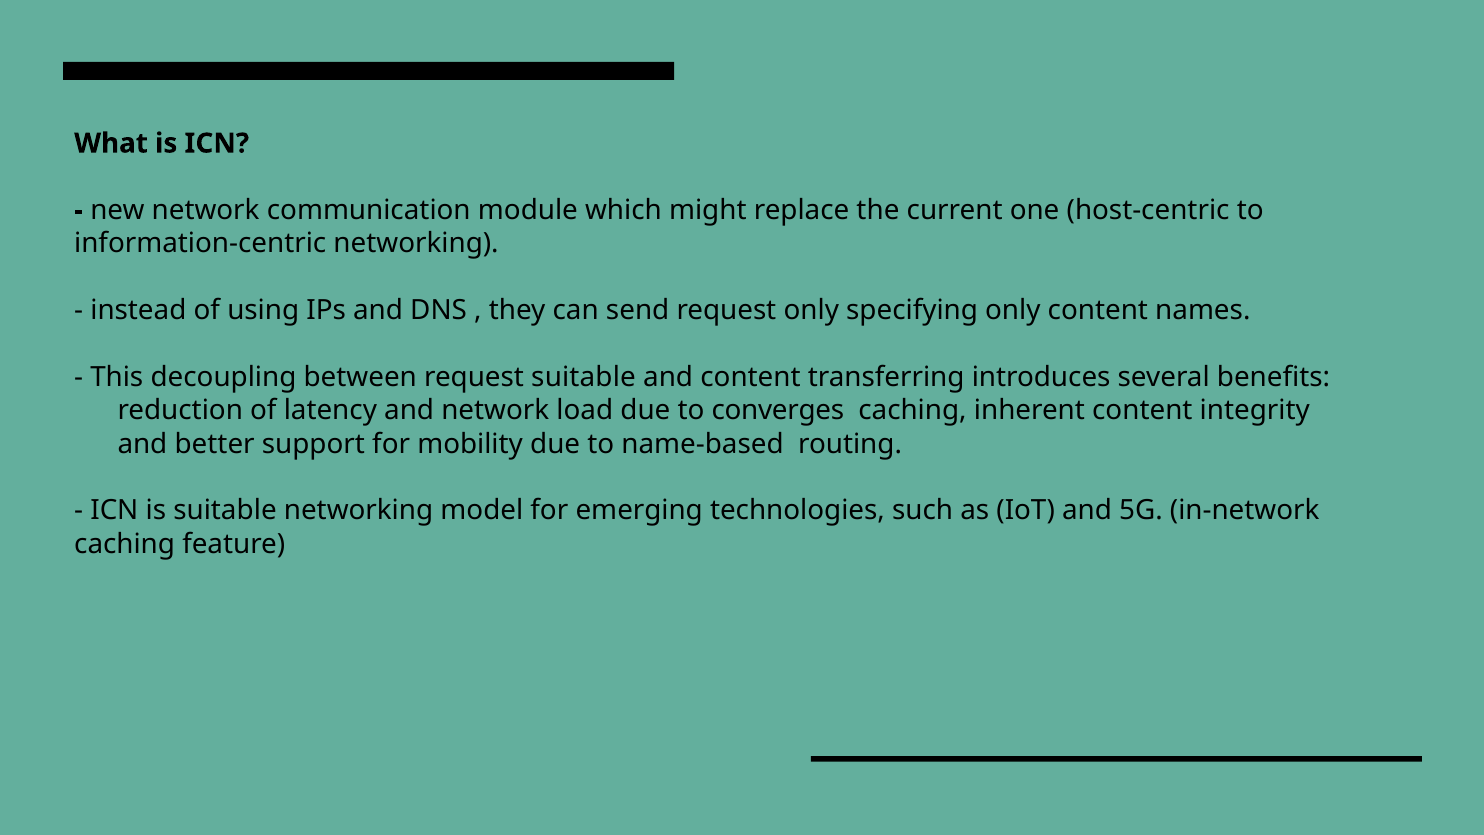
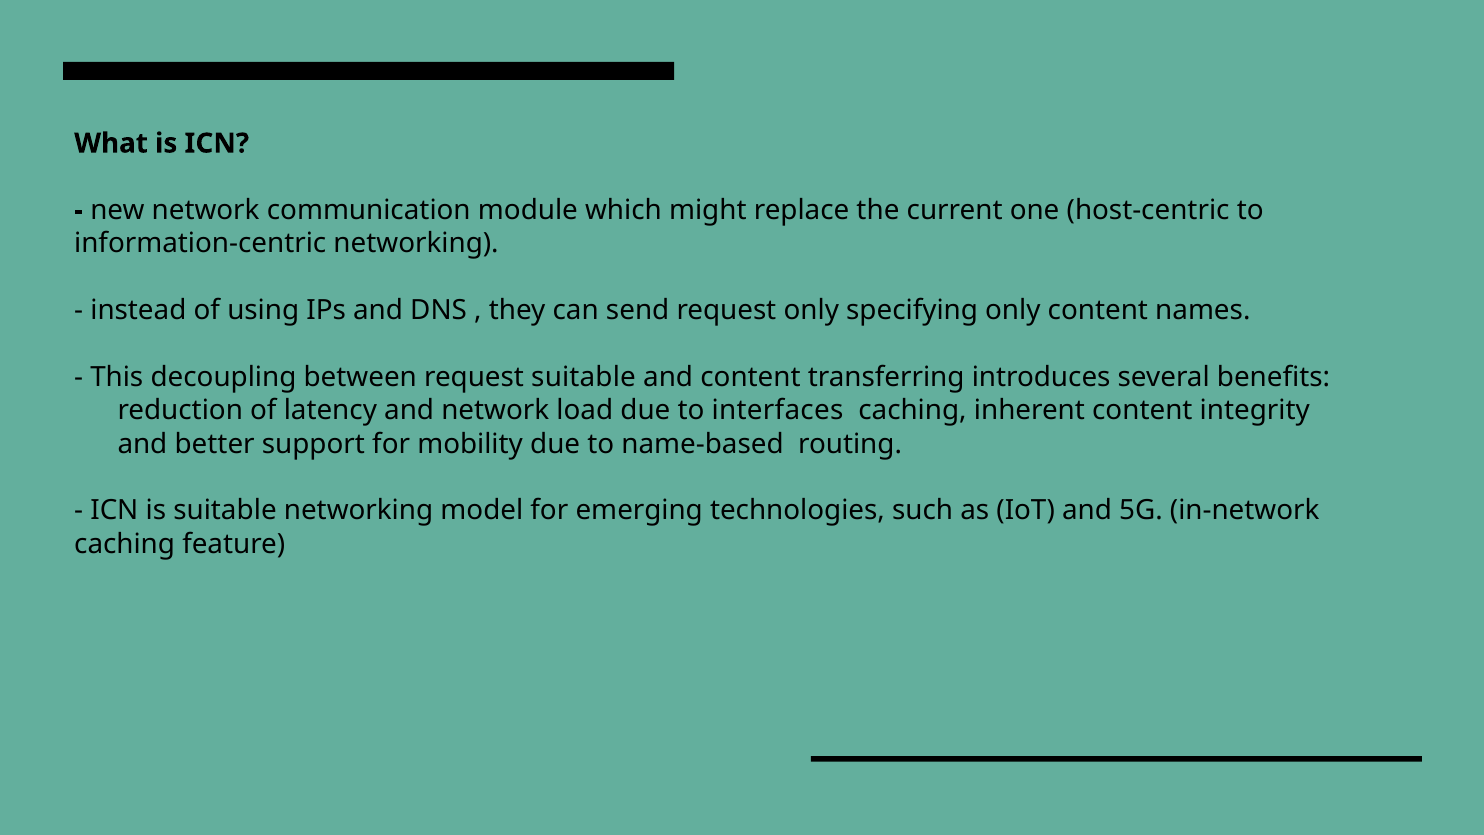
converges: converges -> interfaces
